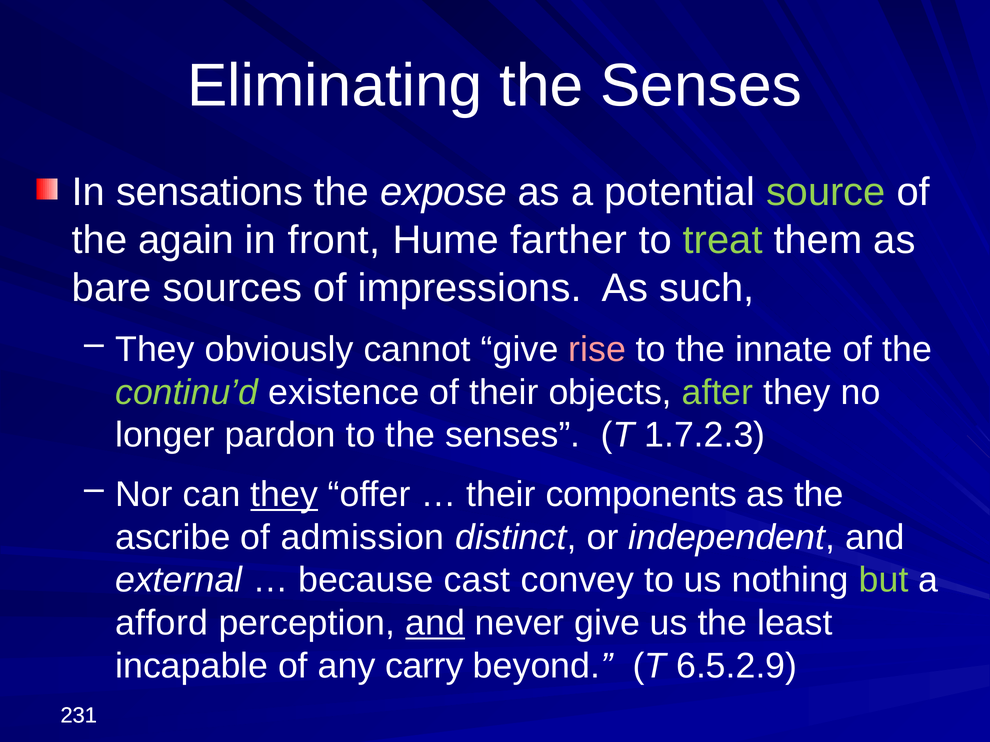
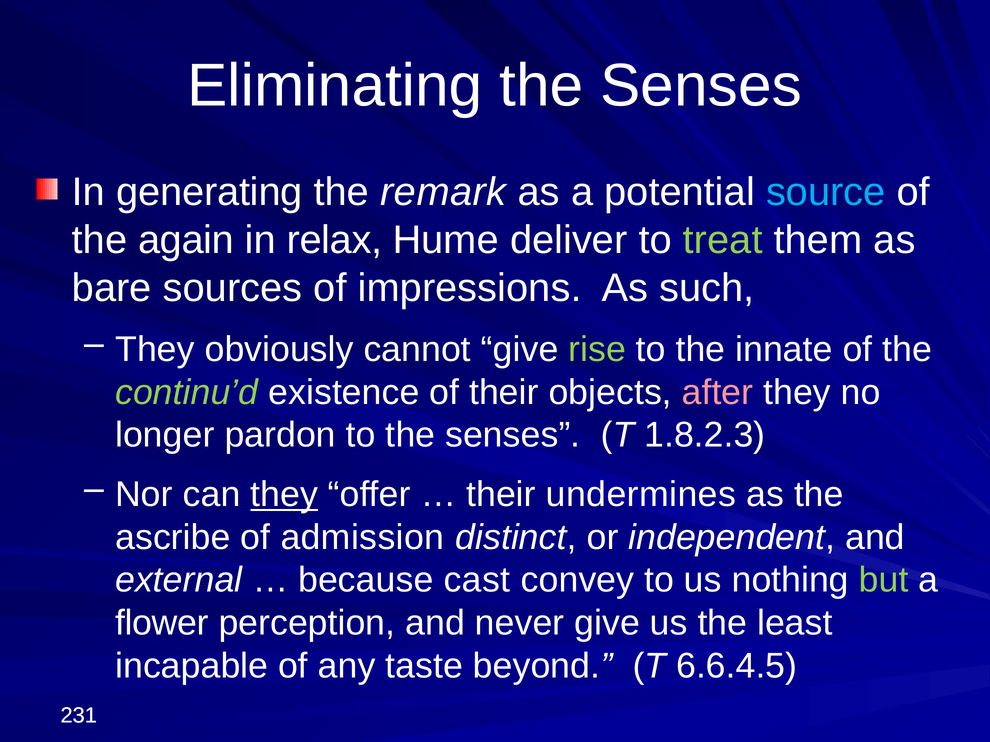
sensations: sensations -> generating
expose: expose -> remark
source colour: light green -> light blue
front: front -> relax
farther: farther -> deliver
rise colour: pink -> light green
after colour: light green -> pink
1.7.2.3: 1.7.2.3 -> 1.8.2.3
components: components -> undermines
afford: afford -> flower
and at (435, 623) underline: present -> none
carry: carry -> taste
6.5.2.9: 6.5.2.9 -> 6.6.4.5
